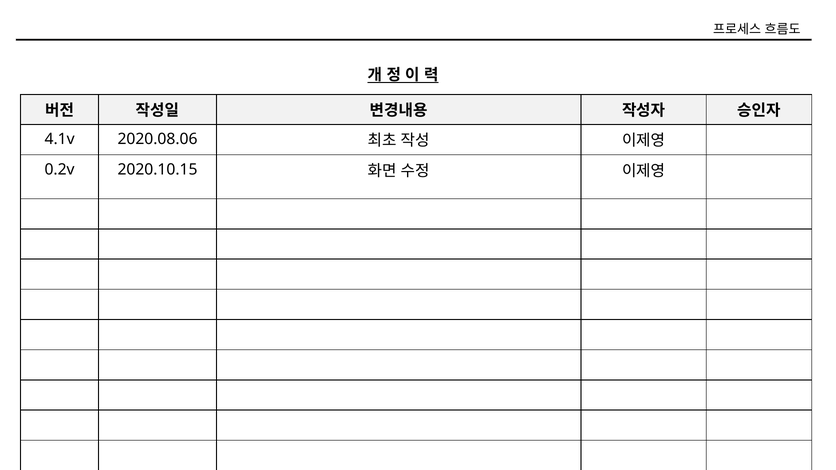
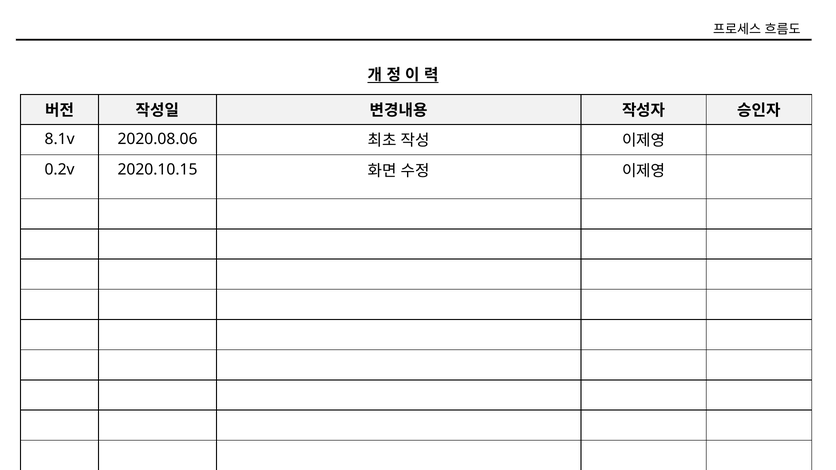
4.1v: 4.1v -> 8.1v
